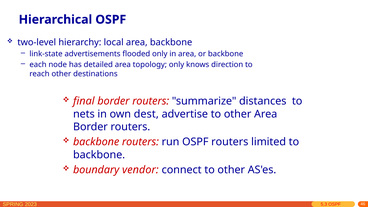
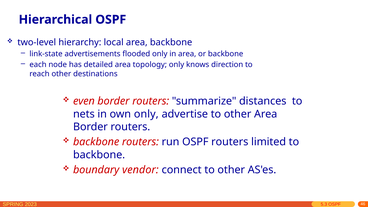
final: final -> even
own dest: dest -> only
